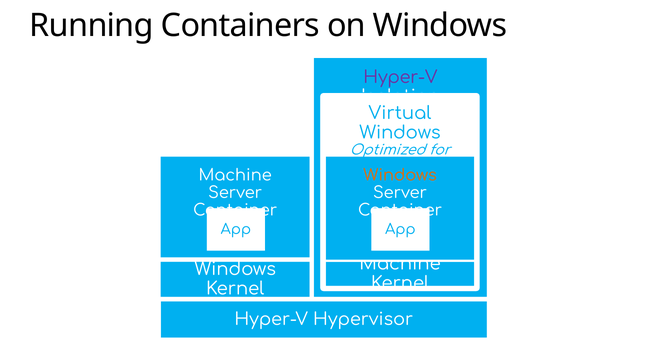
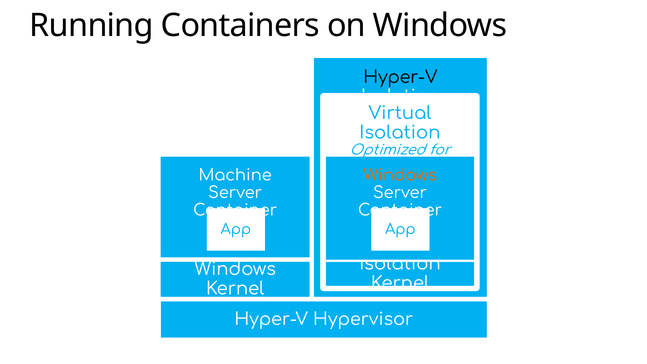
Hyper-V at (400, 78) colour: purple -> black
Windows at (400, 133): Windows -> Isolation
Machine at (400, 264): Machine -> Isolation
